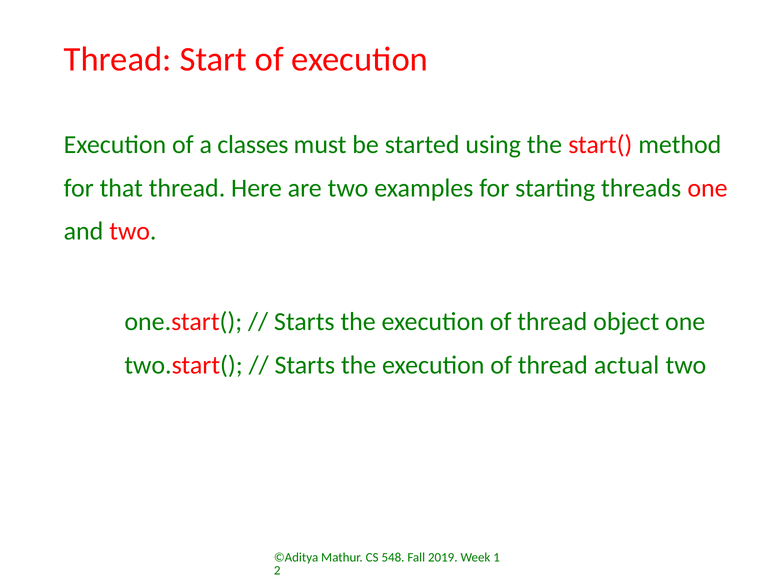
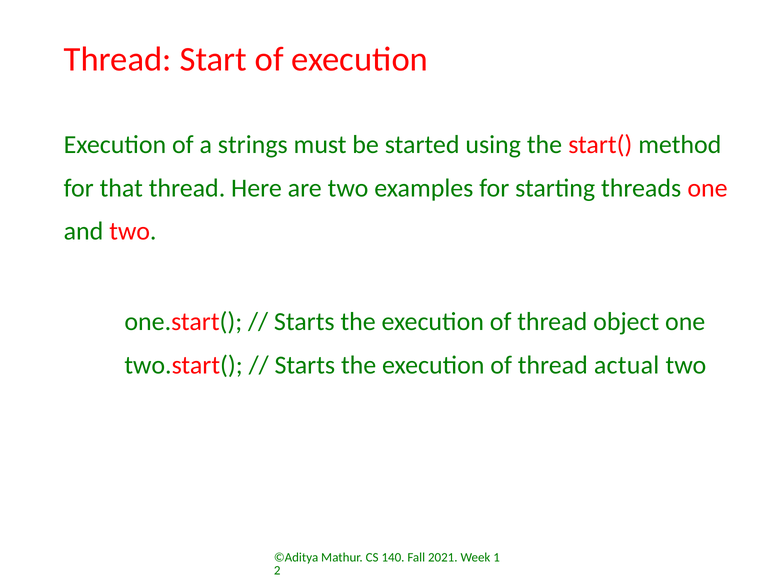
classes: classes -> strings
548: 548 -> 140
2019: 2019 -> 2021
